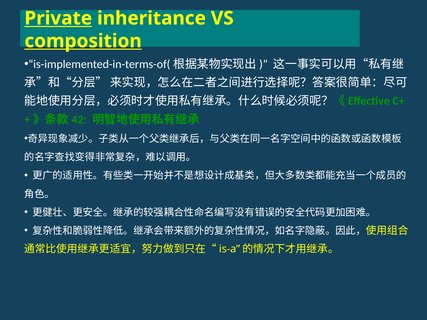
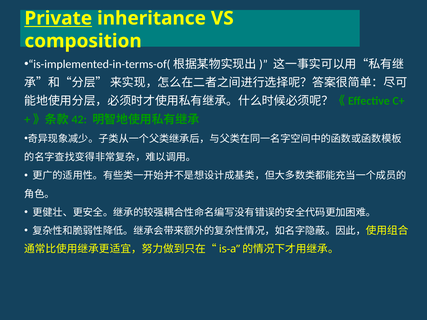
composition underline: present -> none
